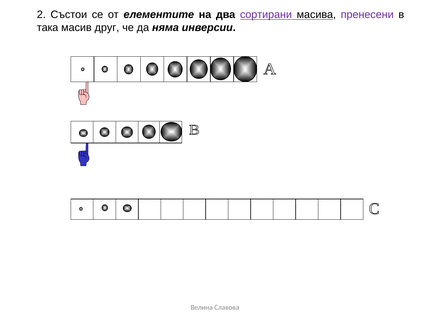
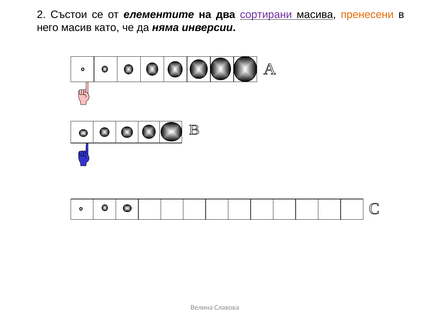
пренесени colour: purple -> orange
така: така -> него
друг: друг -> като
